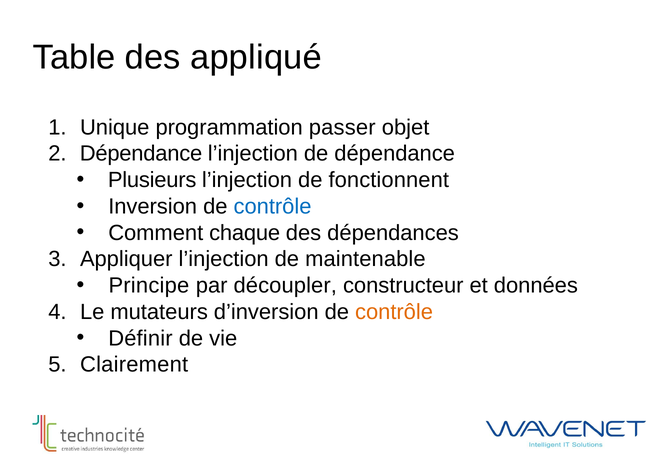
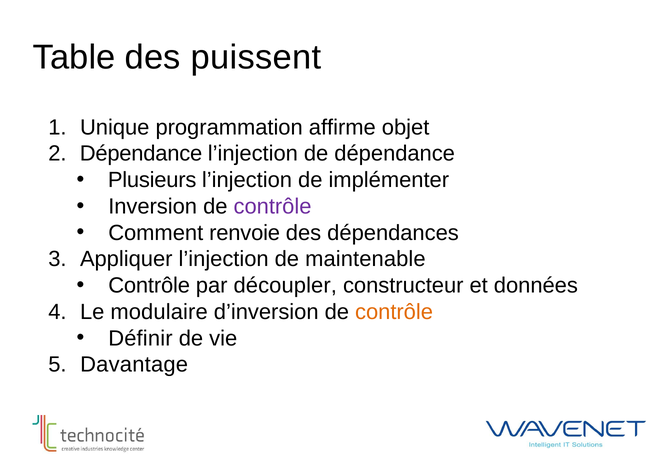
appliqué: appliqué -> puissent
passer: passer -> affirme
fonctionnent: fonctionnent -> implémenter
contrôle at (273, 206) colour: blue -> purple
chaque: chaque -> renvoie
Principe at (149, 285): Principe -> Contrôle
mutateurs: mutateurs -> modulaire
Clairement: Clairement -> Davantage
